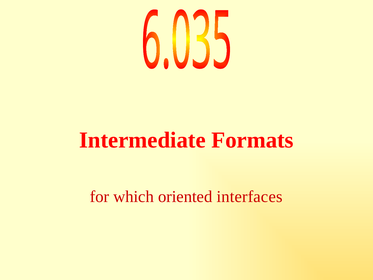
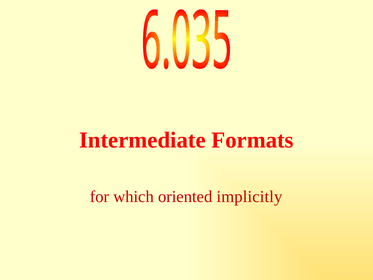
interfaces: interfaces -> implicitly
